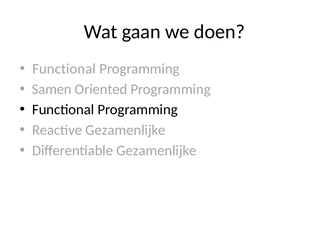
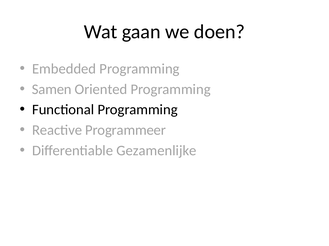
Functional at (64, 69): Functional -> Embedded
Reactive Gezamenlijke: Gezamenlijke -> Programmeer
